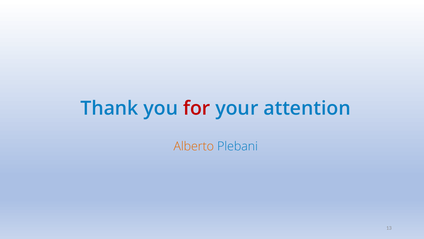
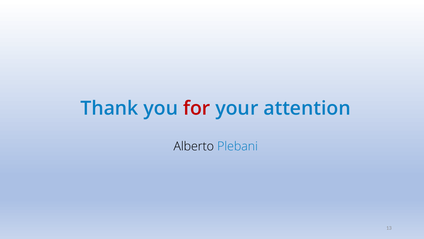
Alberto colour: orange -> black
